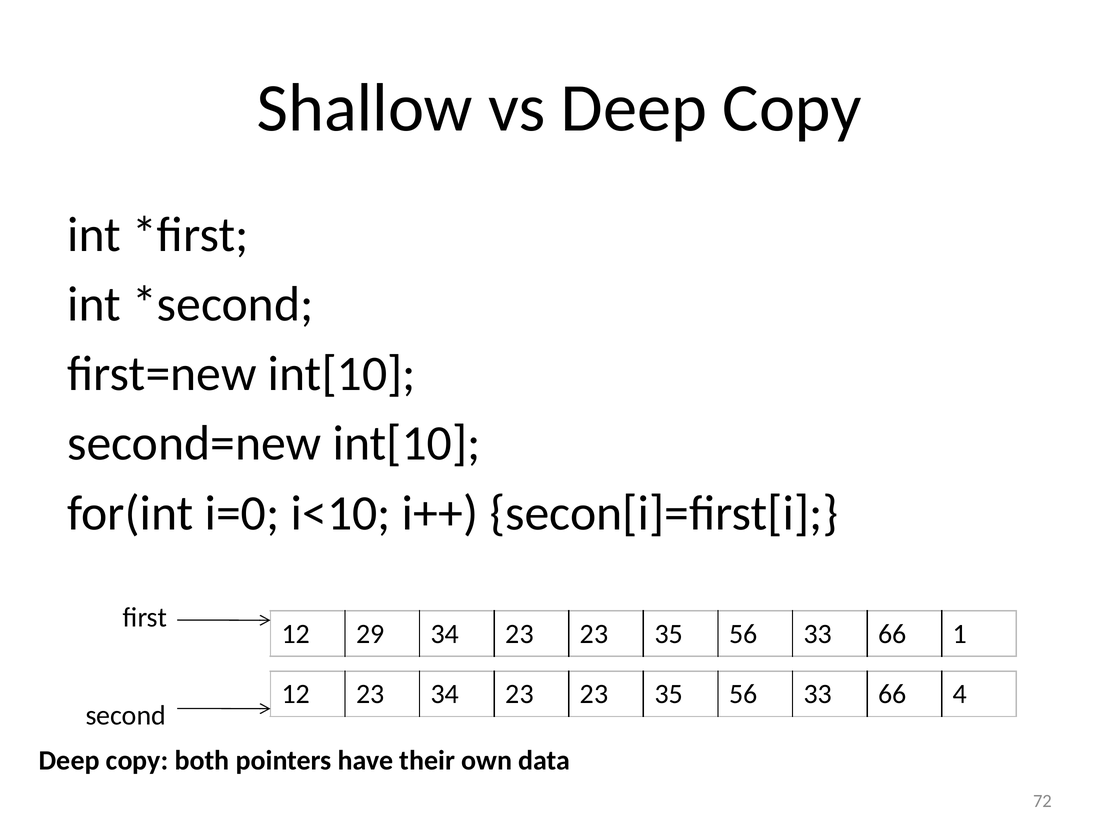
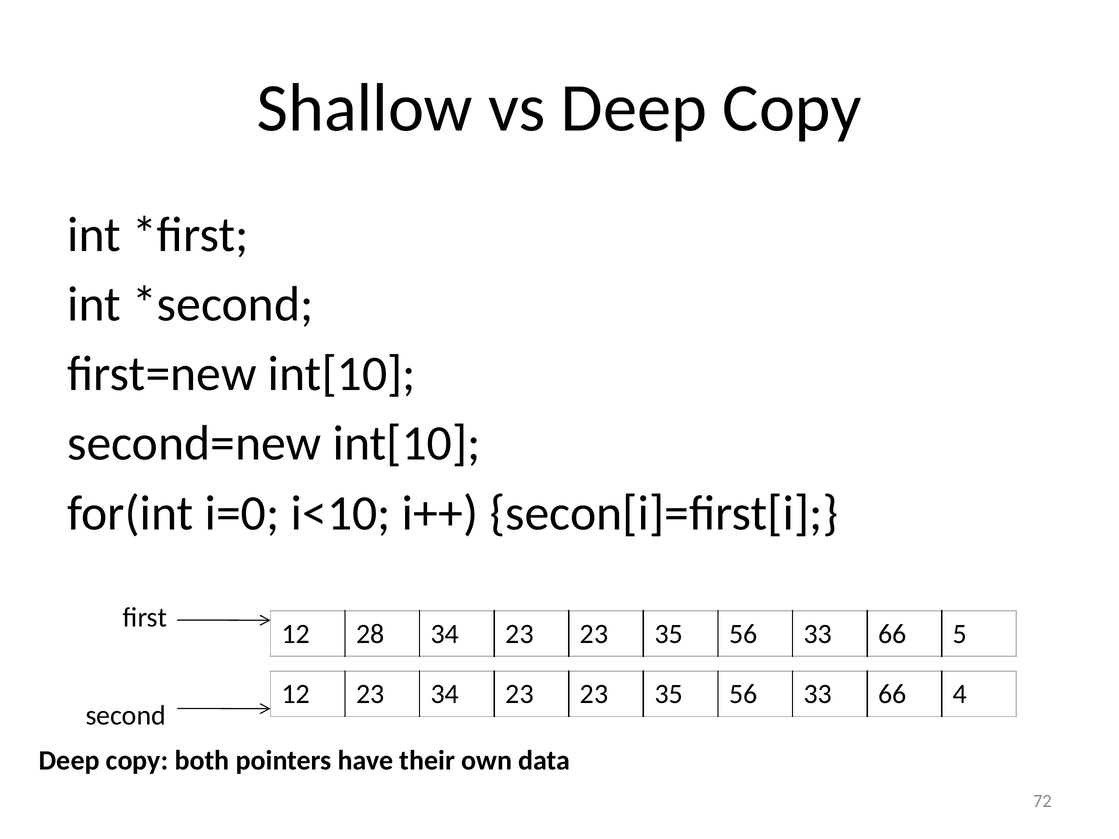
29: 29 -> 28
1: 1 -> 5
